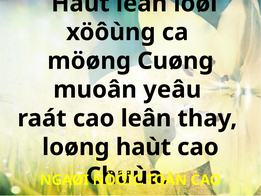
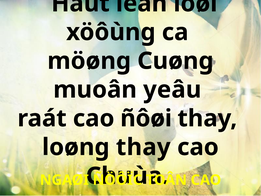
cao leân: leân -> ñôøi
loøng haùt: haùt -> thay
